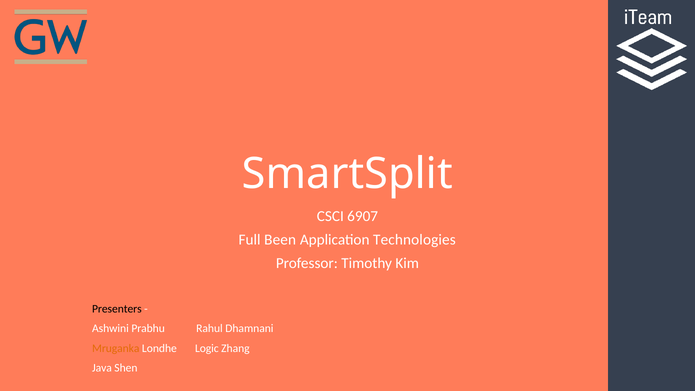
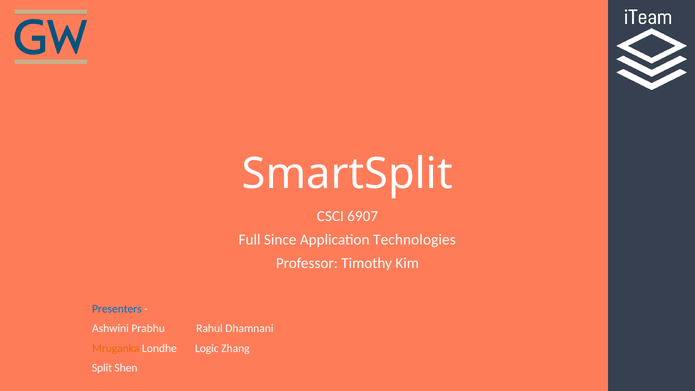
Been: Been -> Since
Presenters colour: black -> blue
Java: Java -> Split
